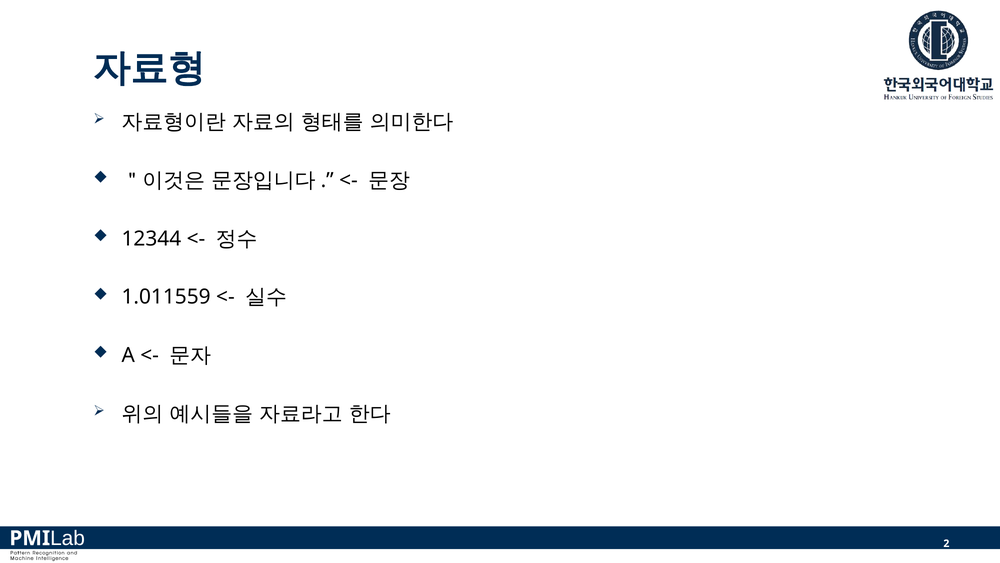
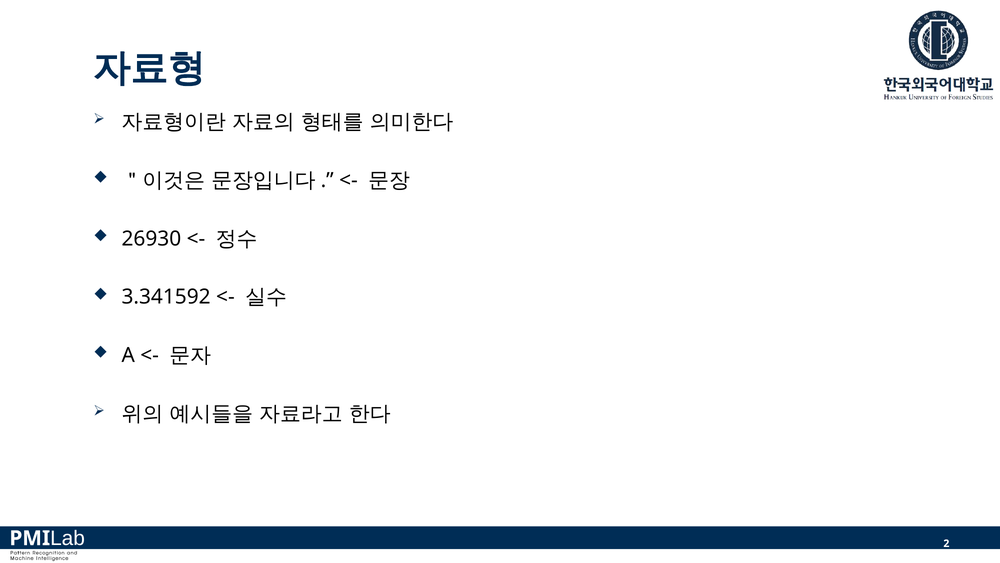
12344: 12344 -> 26930
1.011559: 1.011559 -> 3.341592
